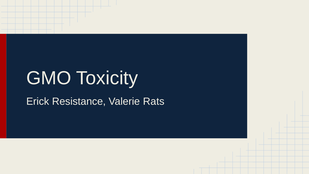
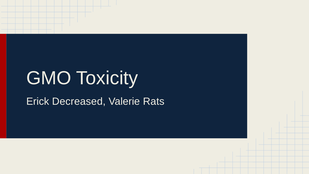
Resistance: Resistance -> Decreased
